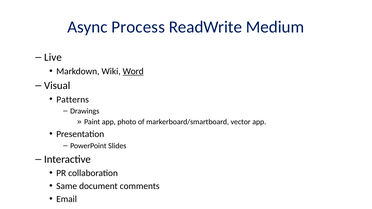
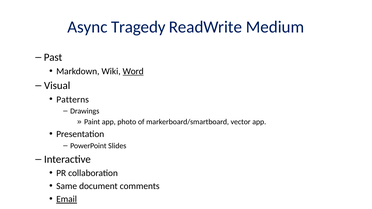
Process: Process -> Tragedy
Live: Live -> Past
Email underline: none -> present
